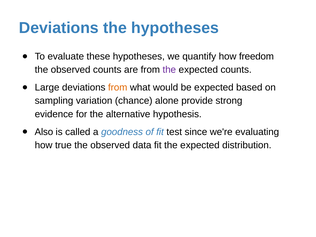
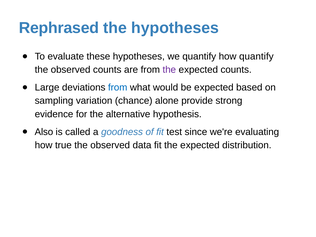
Deviations at (59, 28): Deviations -> Rephrased
how freedom: freedom -> quantify
from at (118, 87) colour: orange -> blue
